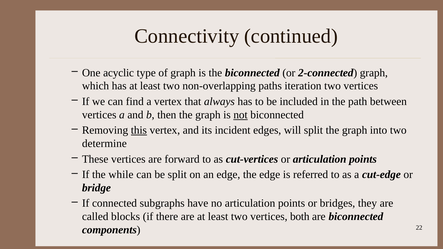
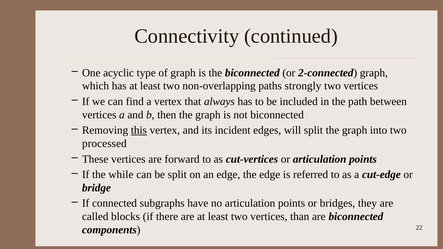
iteration: iteration -> strongly
not underline: present -> none
determine: determine -> processed
both: both -> than
